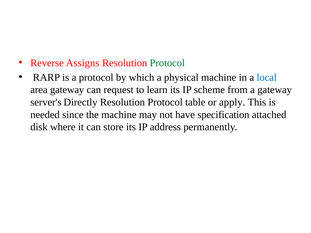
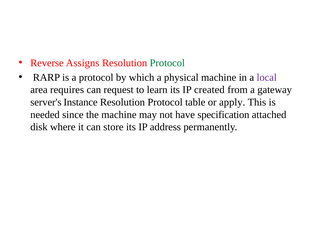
local colour: blue -> purple
area gateway: gateway -> requires
scheme: scheme -> created
Directly: Directly -> Instance
